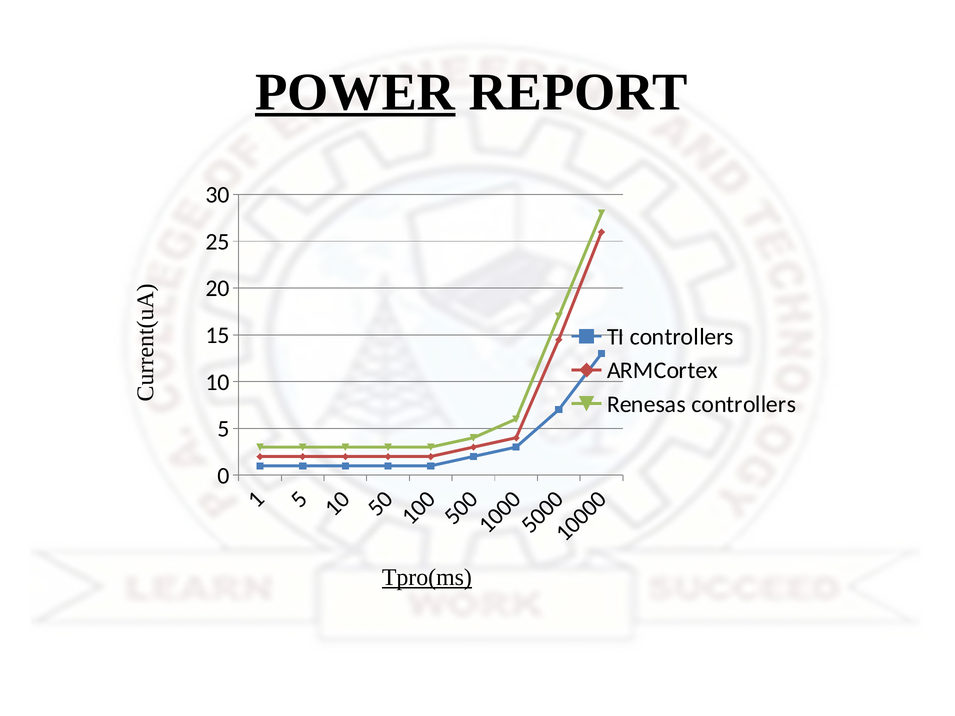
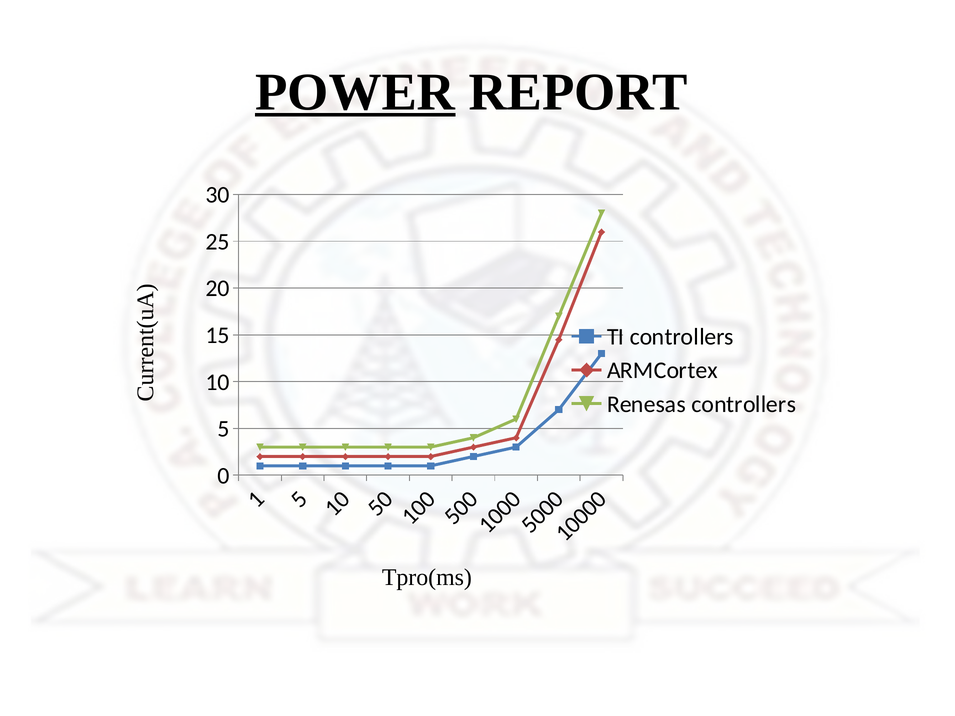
Tpro(ms underline: present -> none
